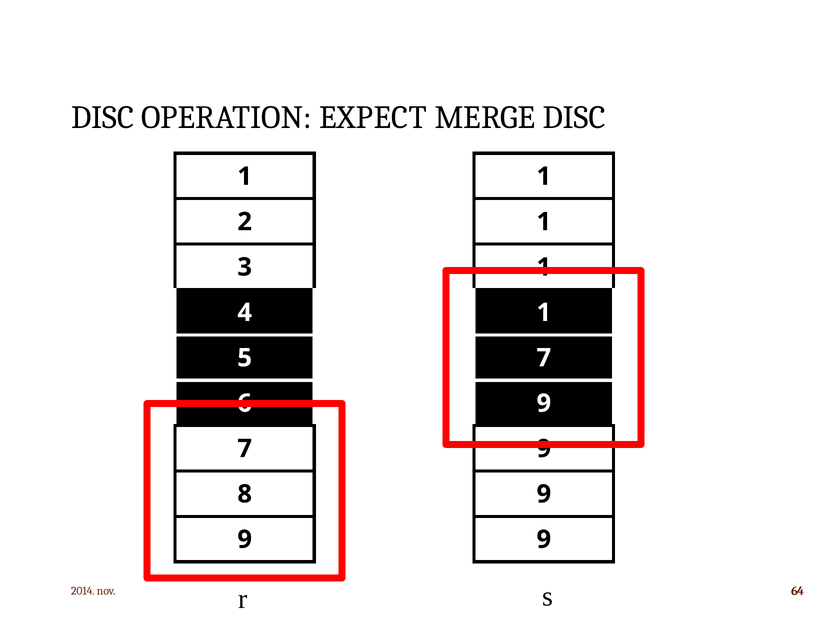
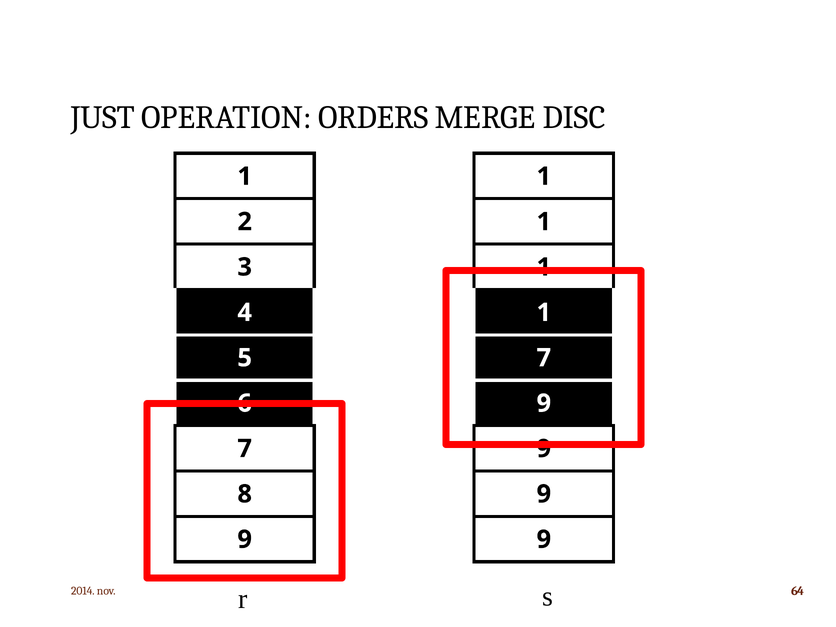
DISC at (103, 118): DISC -> JUST
EXPECT: EXPECT -> ORDERS
